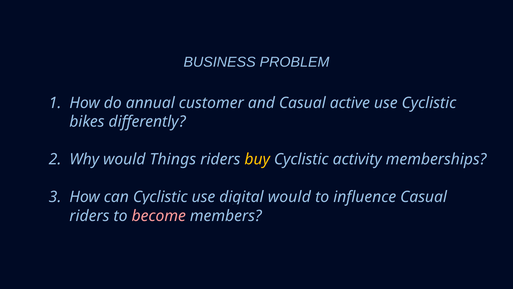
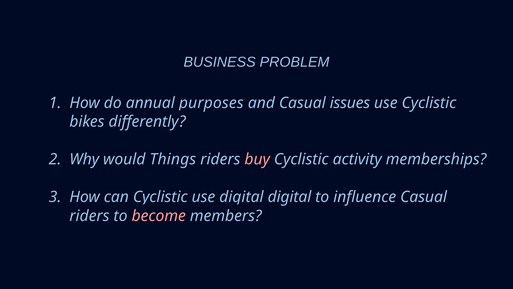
customer: customer -> purposes
active: active -> issues
buy colour: yellow -> pink
would at (289, 197): would -> digital
